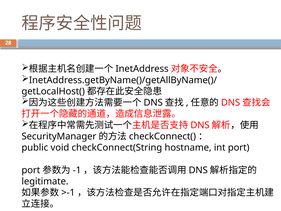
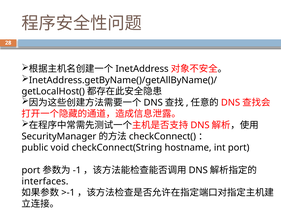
legitimate: legitimate -> interfaces
